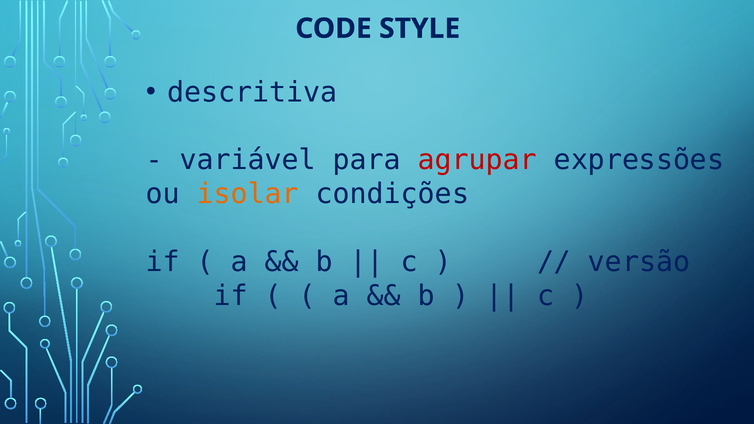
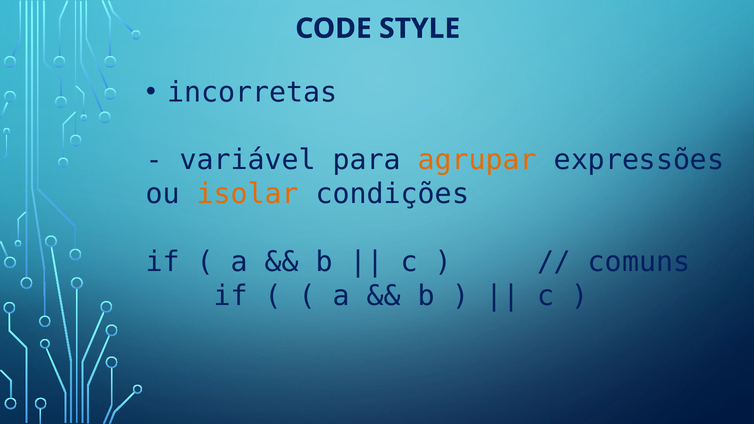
descritiva: descritiva -> incorretas
agrupar colour: red -> orange
versão: versão -> comuns
